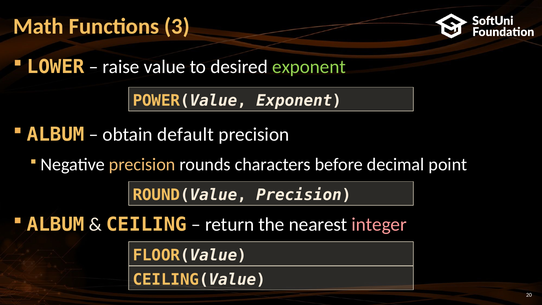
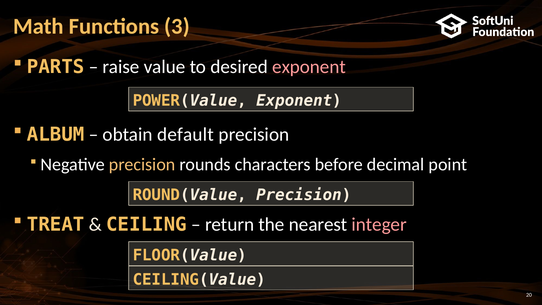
LOWER: LOWER -> PARTS
exponent at (309, 67) colour: light green -> pink
ALBUM at (56, 224): ALBUM -> TREAT
